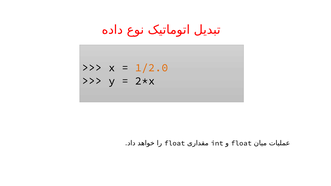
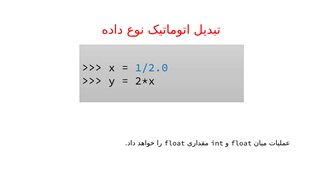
1/2.0 colour: orange -> blue
